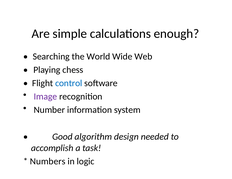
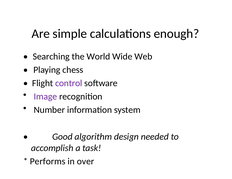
control colour: blue -> purple
Numbers: Numbers -> Performs
logic: logic -> over
